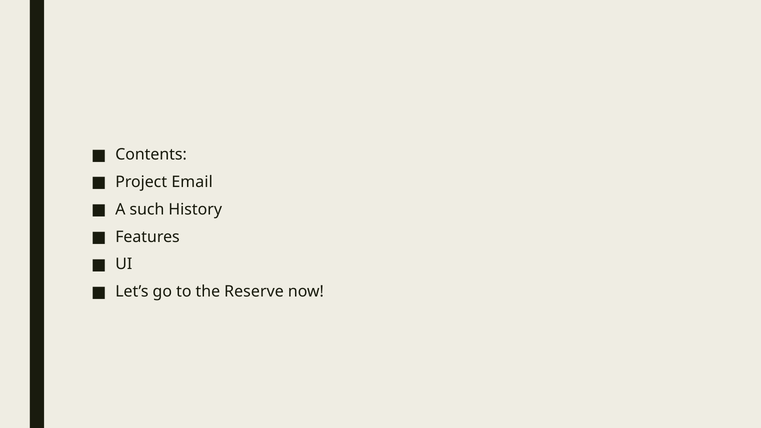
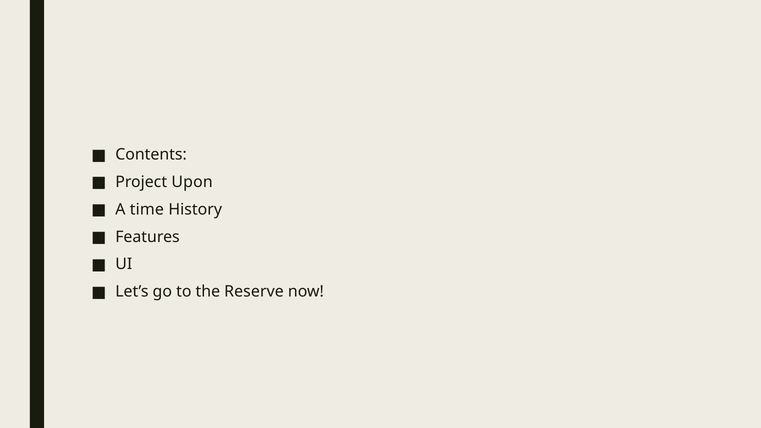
Email: Email -> Upon
such: such -> time
